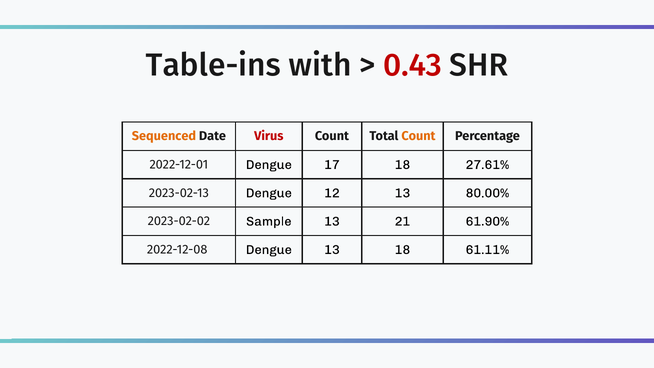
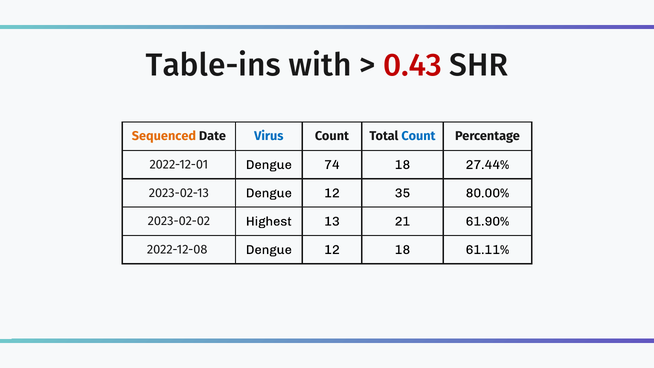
Virus colour: red -> blue
Count at (418, 136) colour: orange -> blue
17: 17 -> 74
27.61%: 27.61% -> 27.44%
12 13: 13 -> 35
Sample: Sample -> Highest
2022-12-08 Dengue 13: 13 -> 12
